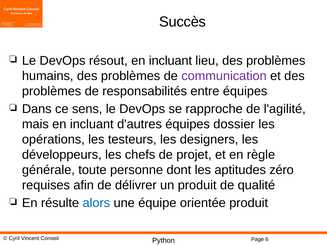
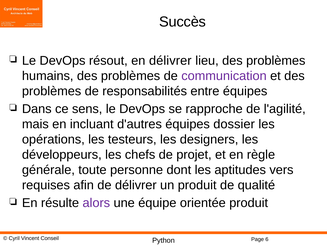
résout en incluant: incluant -> délivrer
zéro: zéro -> vers
alors colour: blue -> purple
